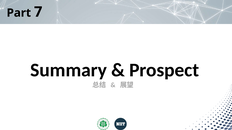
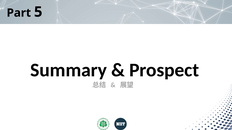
7: 7 -> 5
